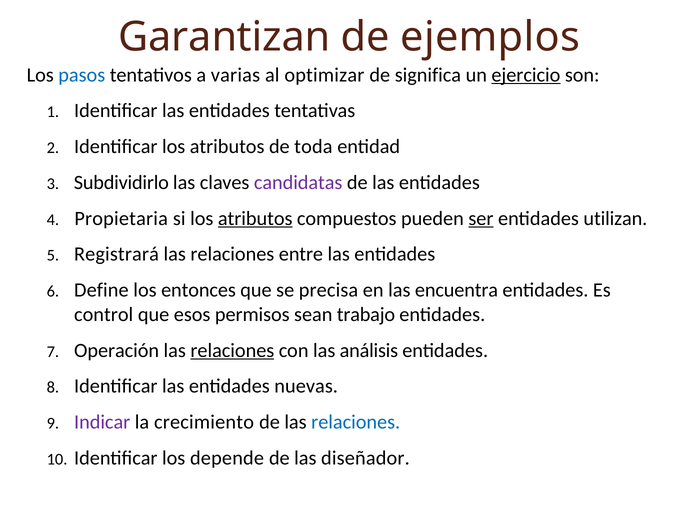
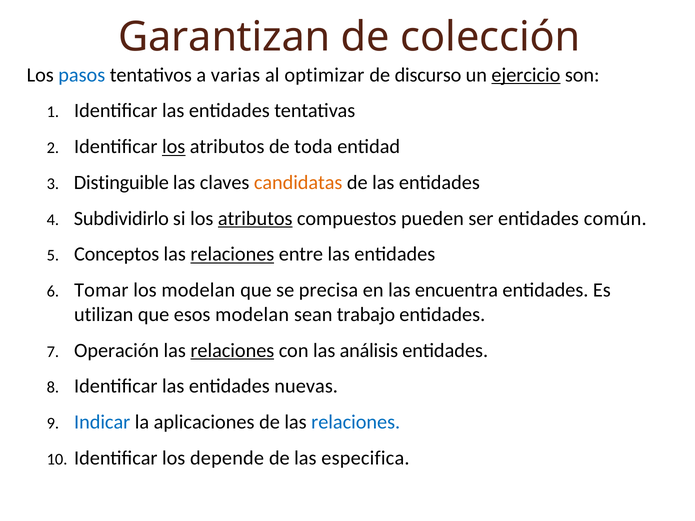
ejemplos: ejemplos -> colección
significa: significa -> discurso
los at (174, 147) underline: none -> present
Subdividirlo: Subdividirlo -> Distinguible
candidatas colour: purple -> orange
Propietaria: Propietaria -> Subdividirlo
ser underline: present -> none
utilizan: utilizan -> común
Registrará: Registrará -> Conceptos
relaciones at (232, 254) underline: none -> present
Define: Define -> Tomar
los entonces: entonces -> modelan
control: control -> utilizan
esos permisos: permisos -> modelan
Indicar colour: purple -> blue
crecimiento: crecimiento -> aplicaciones
diseñador: diseñador -> especifica
